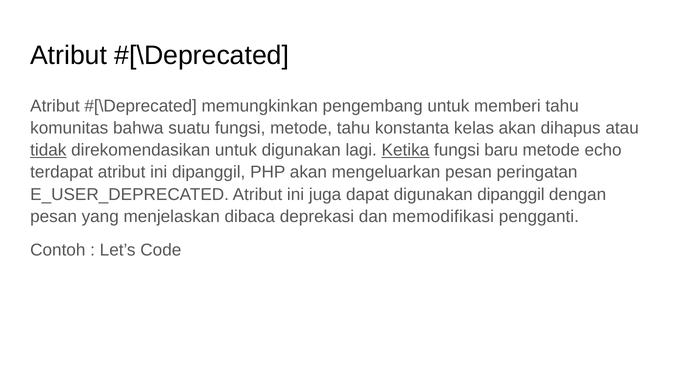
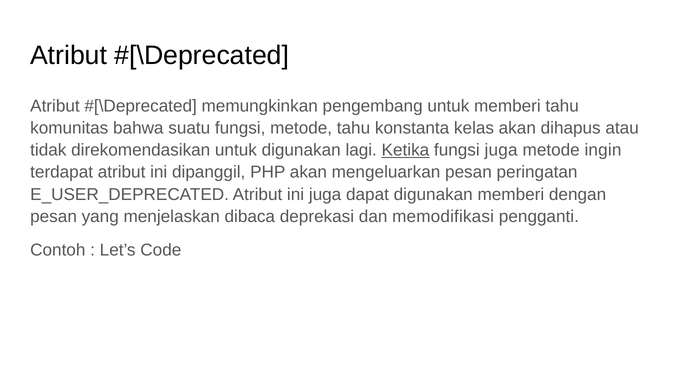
tidak underline: present -> none
fungsi baru: baru -> juga
echo: echo -> ingin
digunakan dipanggil: dipanggil -> memberi
